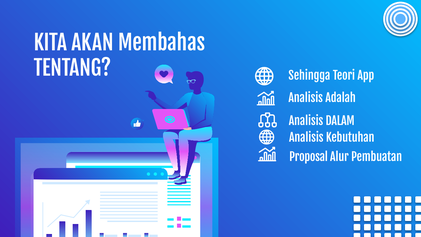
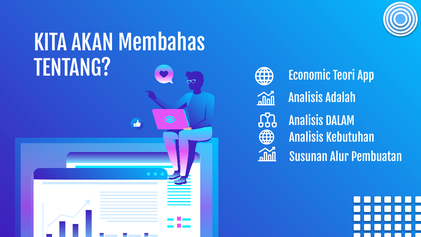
Sehingga: Sehingga -> Economic
Proposal: Proposal -> Susunan
